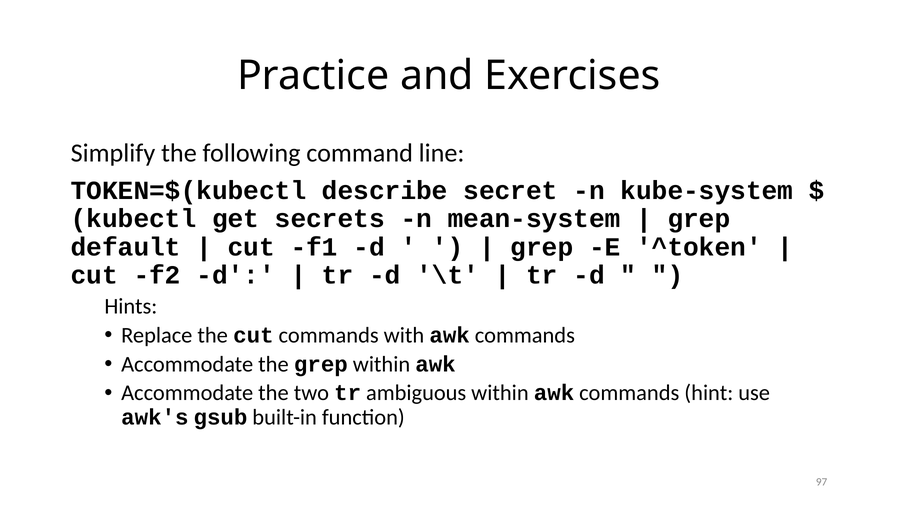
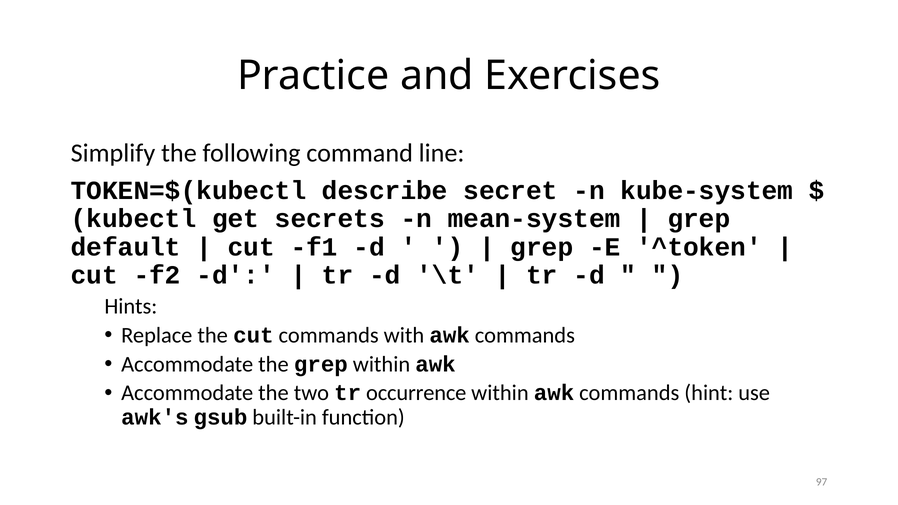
ambiguous: ambiguous -> occurrence
